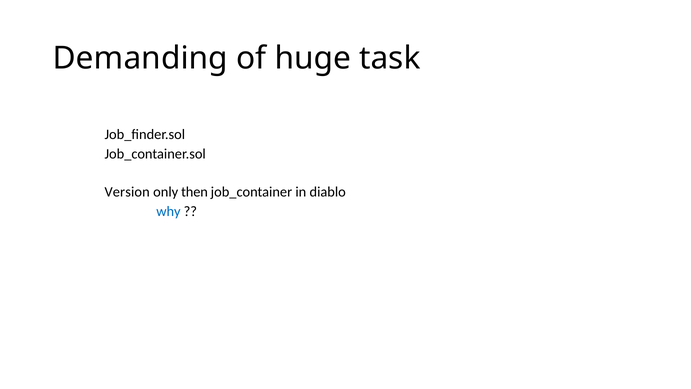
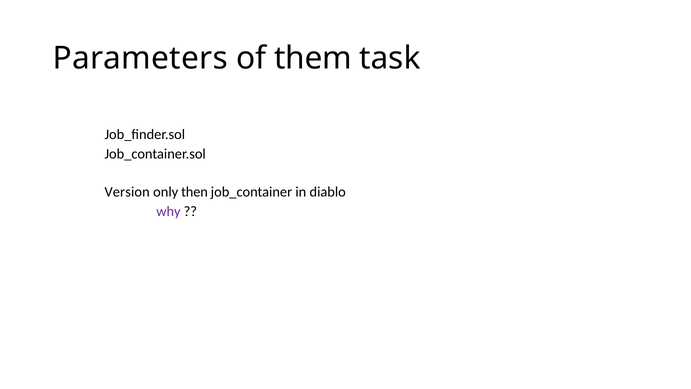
Demanding: Demanding -> Parameters
huge: huge -> them
why colour: blue -> purple
